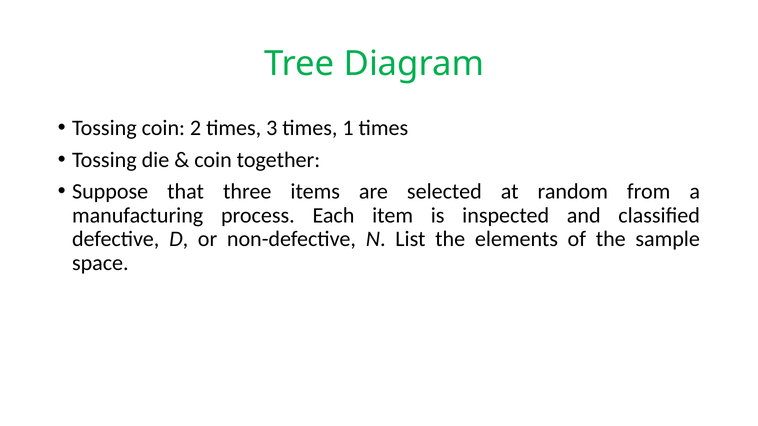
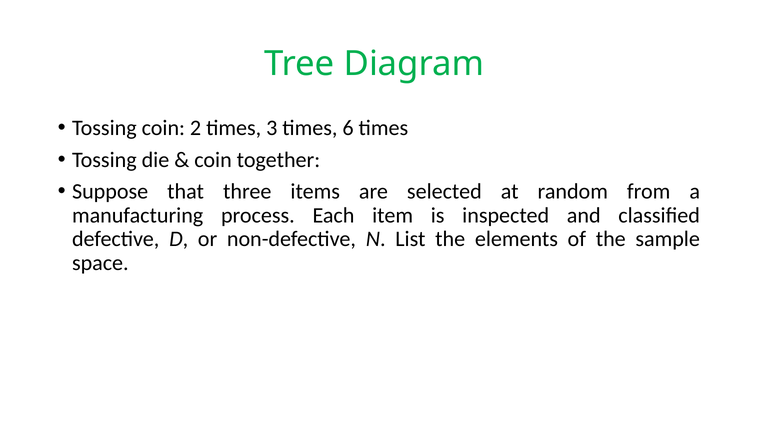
1: 1 -> 6
